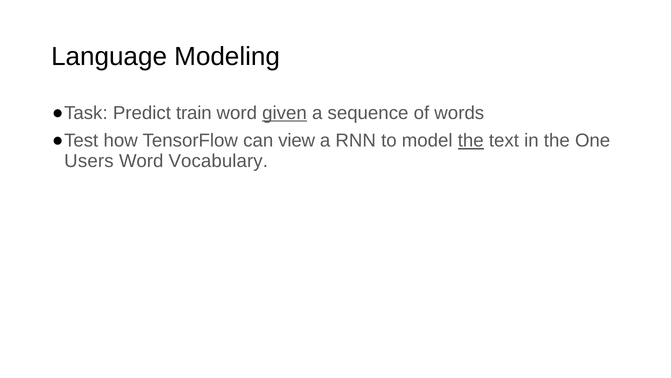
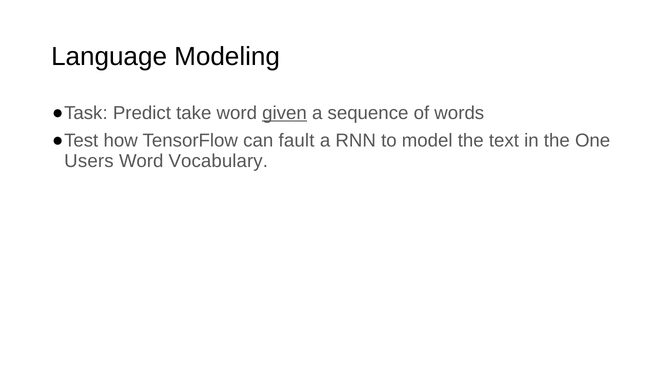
train: train -> take
view: view -> fault
the at (471, 141) underline: present -> none
